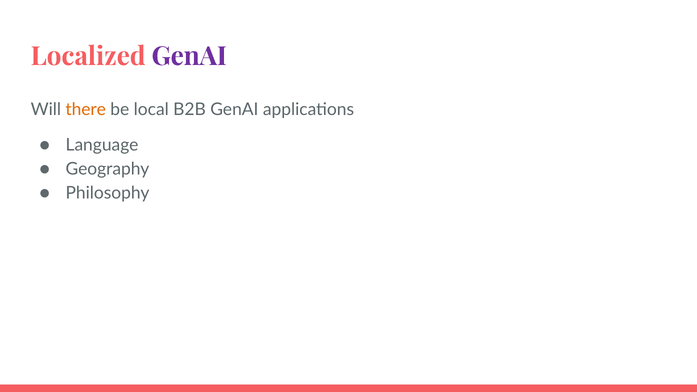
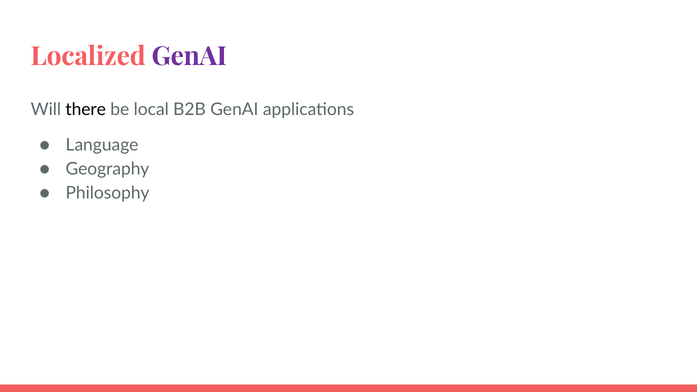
there colour: orange -> black
